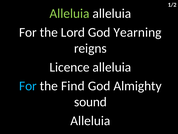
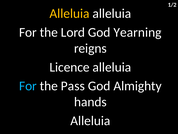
Alleluia at (70, 14) colour: light green -> yellow
Find: Find -> Pass
sound: sound -> hands
